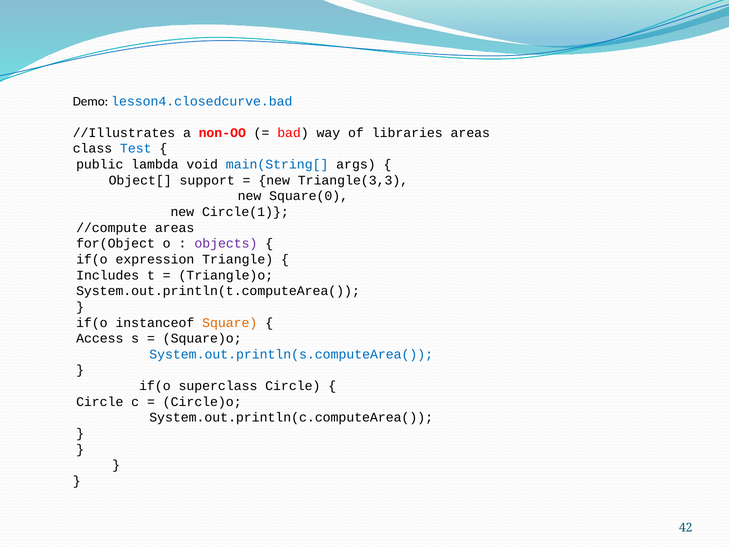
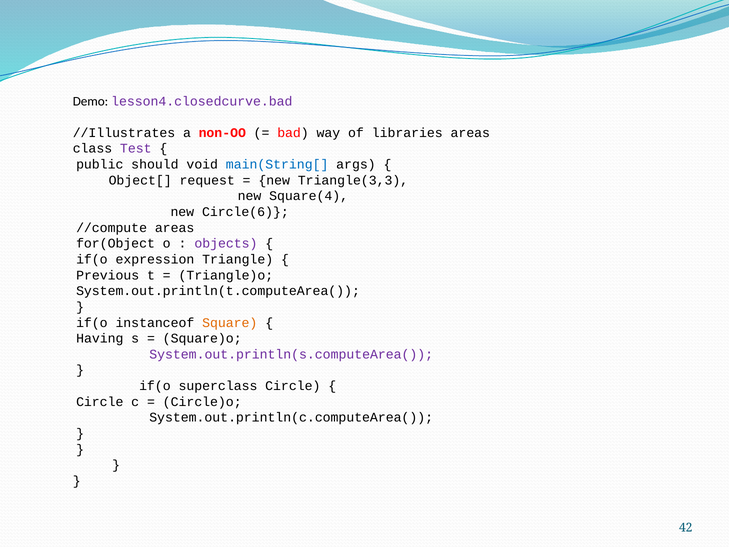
lesson4.closedcurve.bad colour: blue -> purple
Test colour: blue -> purple
lambda: lambda -> should
support: support -> request
Square(0: Square(0 -> Square(4
Circle(1: Circle(1 -> Circle(6
Includes: Includes -> Previous
Access: Access -> Having
System.out.println(s.computeArea( colour: blue -> purple
